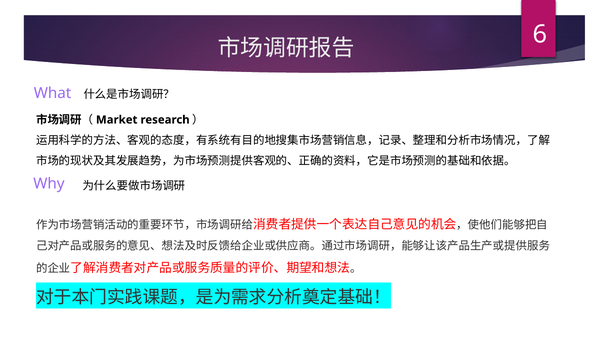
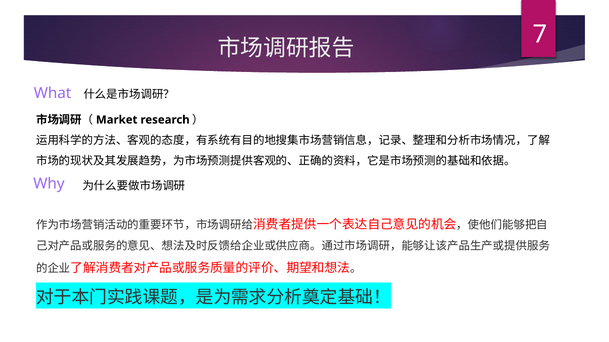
6: 6 -> 7
